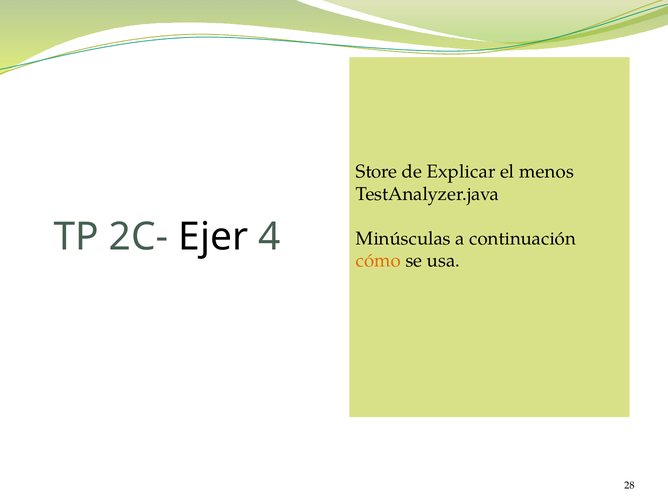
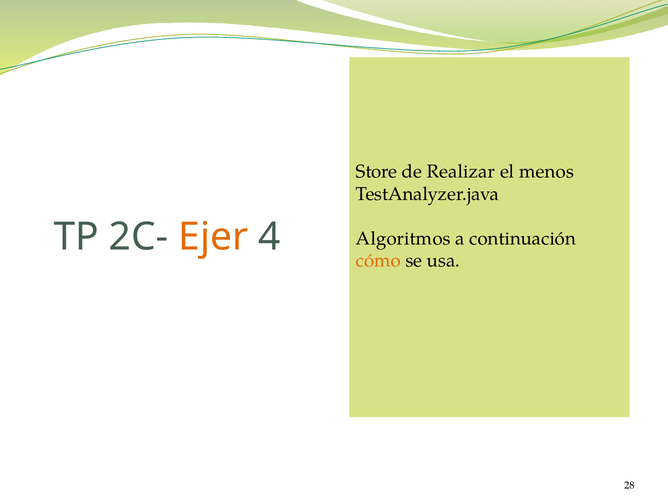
Explicar: Explicar -> Realizar
Ejer colour: black -> orange
Minúsculas: Minúsculas -> Algoritmos
